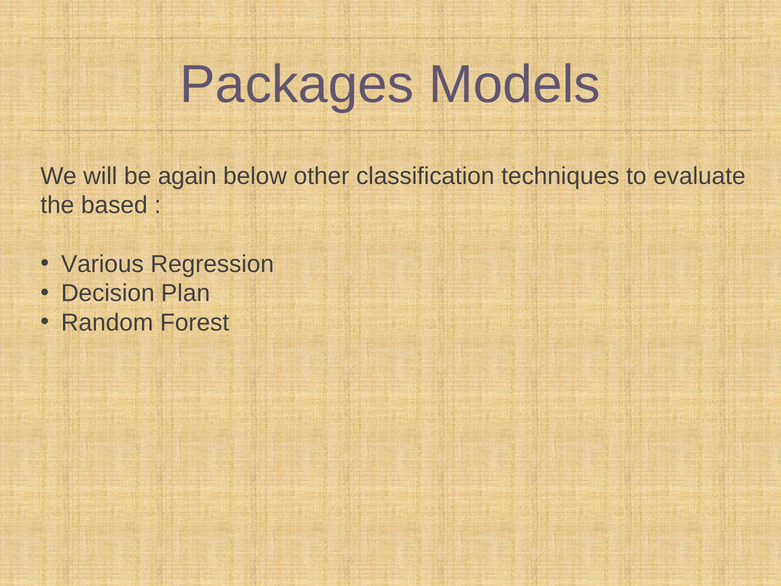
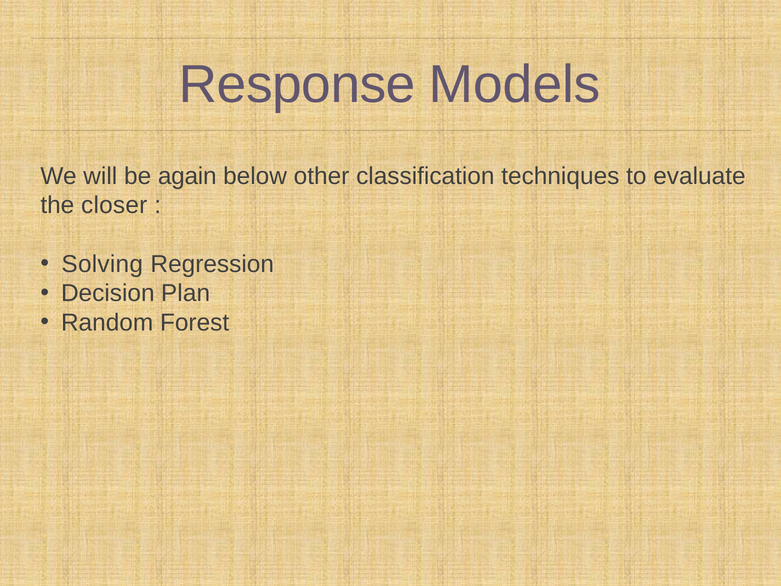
Packages: Packages -> Response
based: based -> closer
Various: Various -> Solving
